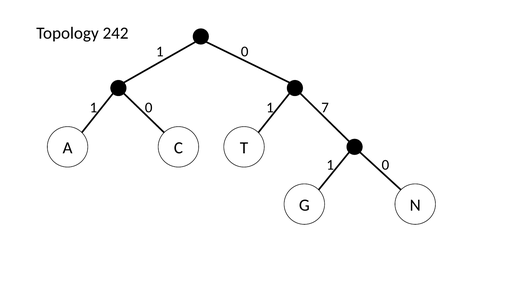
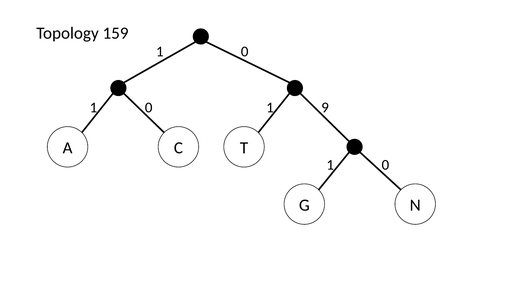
242: 242 -> 159
7: 7 -> 9
